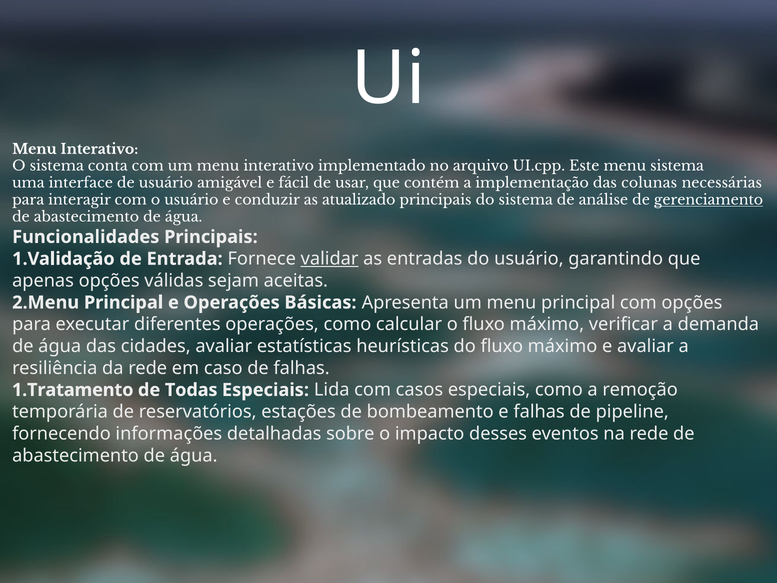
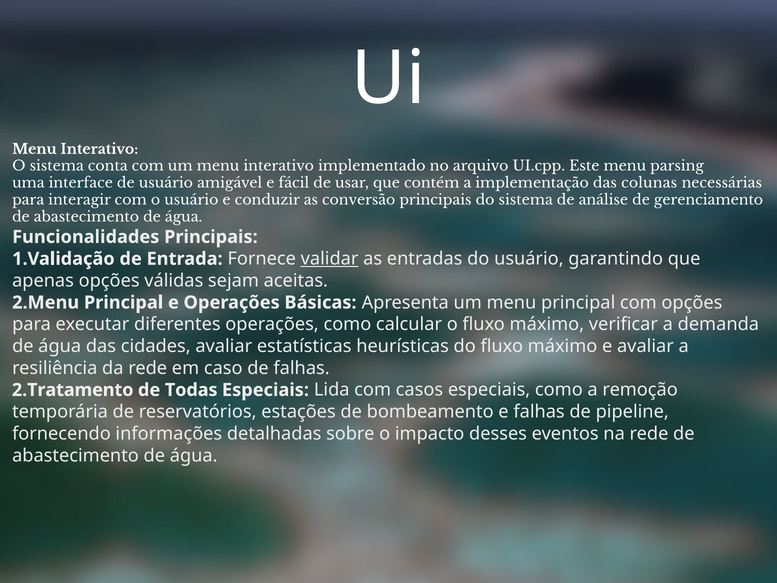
menu sistema: sistema -> parsing
atualizado: atualizado -> conversão
gerenciamento underline: present -> none
1.Tratamento: 1.Tratamento -> 2.Tratamento
